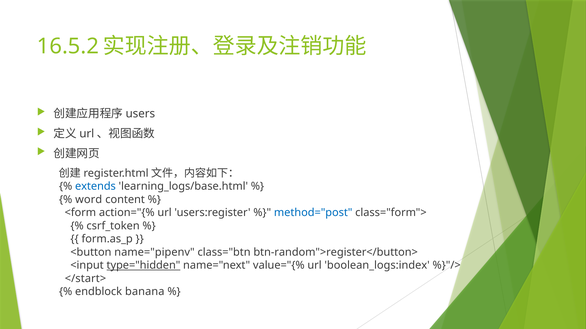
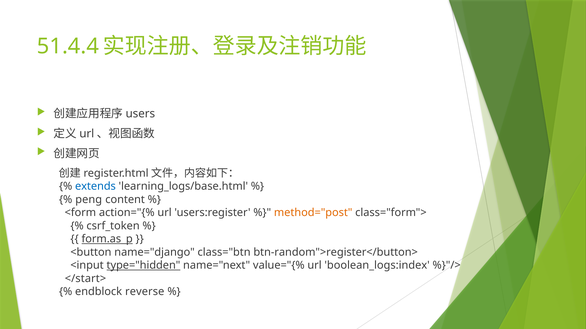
16.5.2: 16.5.2 -> 51.4.4
word: word -> peng
method="post colour: blue -> orange
form.as_p underline: none -> present
name="pipenv: name="pipenv -> name="django
banana: banana -> reverse
